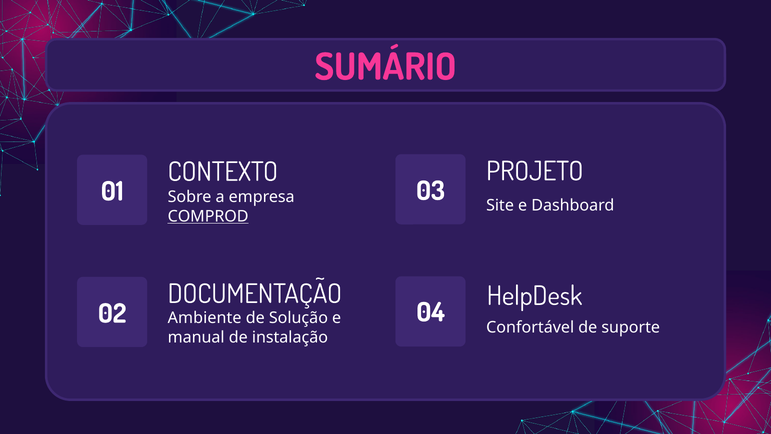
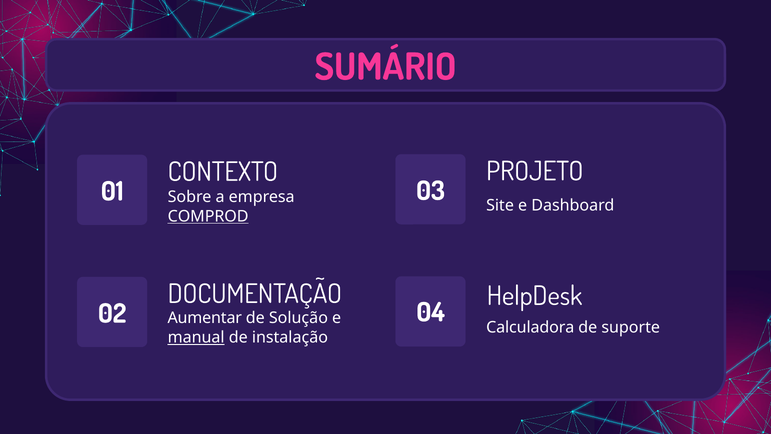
Ambiente: Ambiente -> Aumentar
Confortável: Confortável -> Calculadora
manual underline: none -> present
